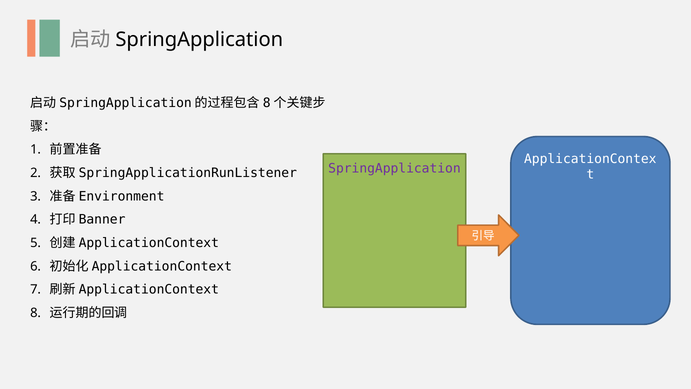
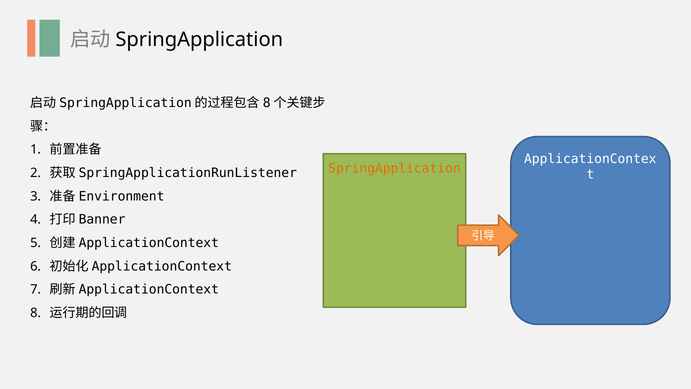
SpringApplication at (394, 168) colour: purple -> orange
